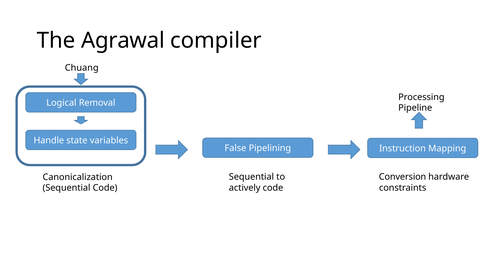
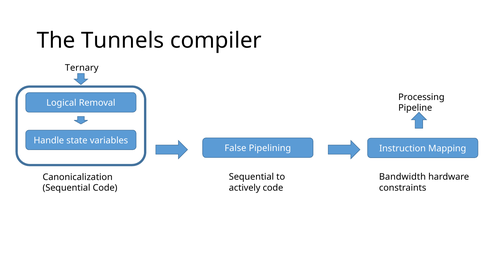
Agrawal: Agrawal -> Tunnels
Chuang: Chuang -> Ternary
Conversion: Conversion -> Bandwidth
